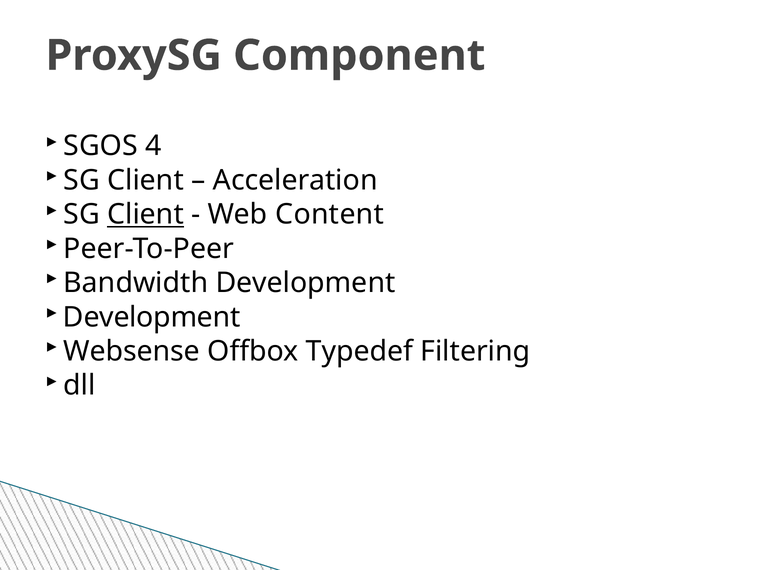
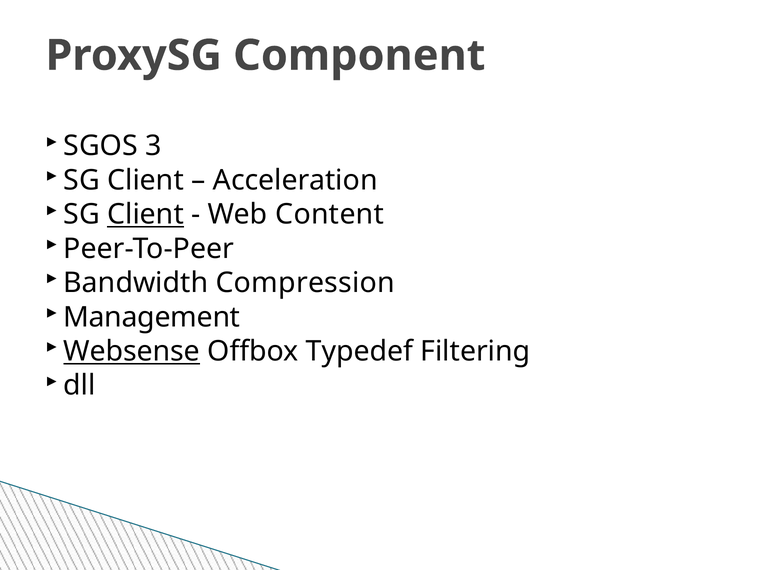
4: 4 -> 3
Bandwidth Development: Development -> Compression
Development at (152, 317): Development -> Management
Websense underline: none -> present
